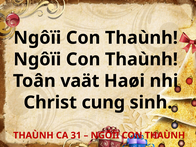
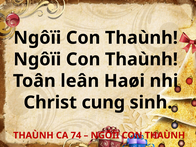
vaät: vaät -> leân
31: 31 -> 74
